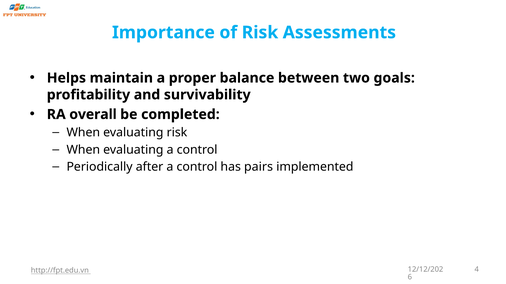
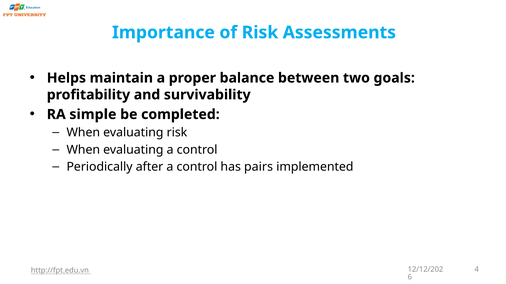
overall: overall -> simple
